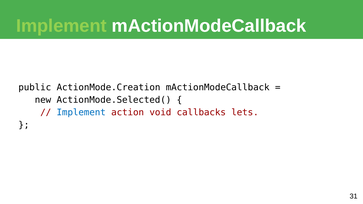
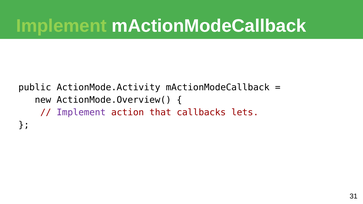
ActionMode.Creation: ActionMode.Creation -> ActionMode.Activity
ActionMode.Selected(: ActionMode.Selected( -> ActionMode.Overview(
Implement at (81, 112) colour: blue -> purple
void: void -> that
